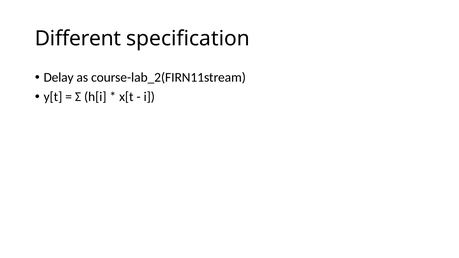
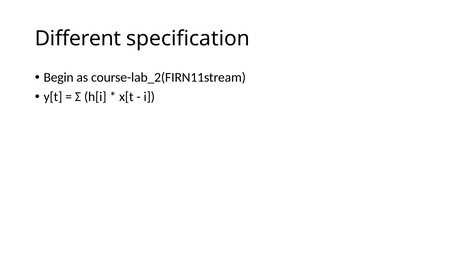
Delay: Delay -> Begin
